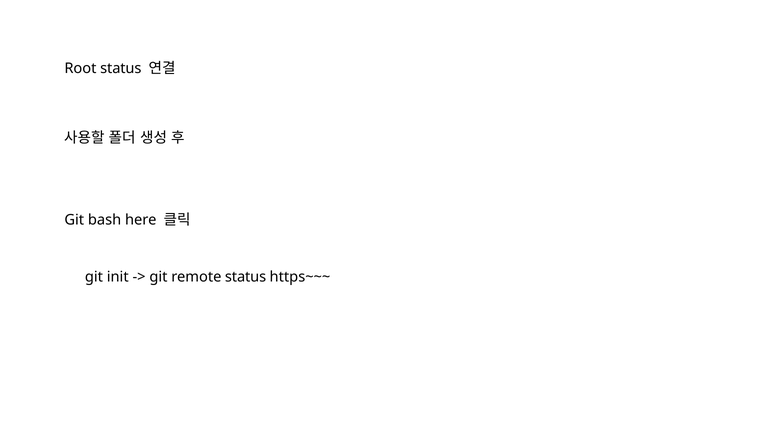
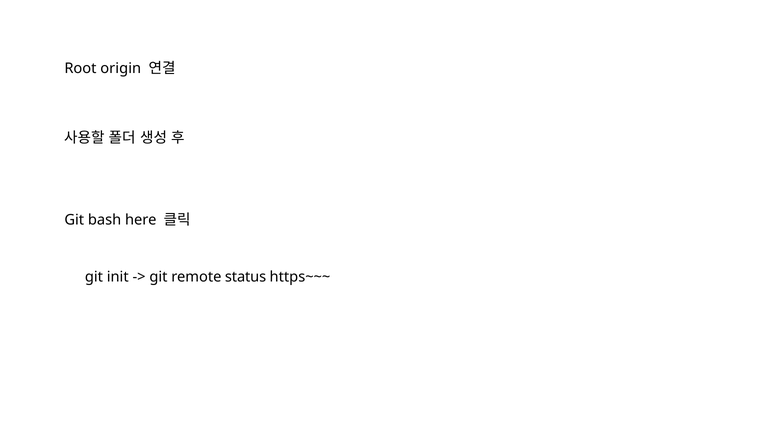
Root status: status -> origin
